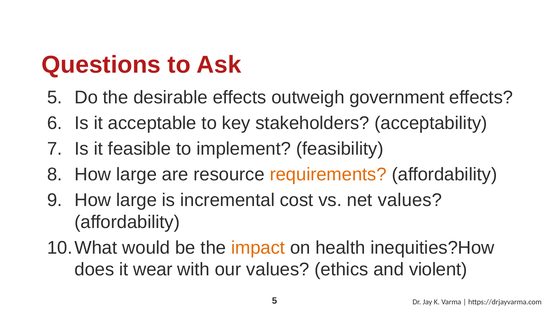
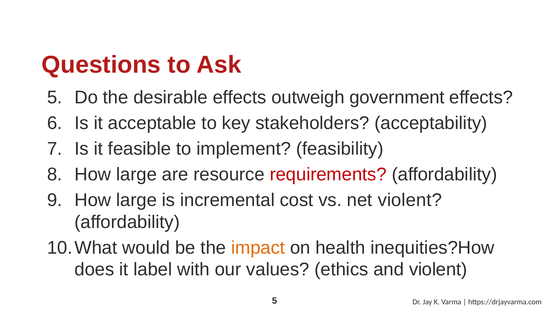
requirements colour: orange -> red
net values: values -> violent
wear: wear -> label
